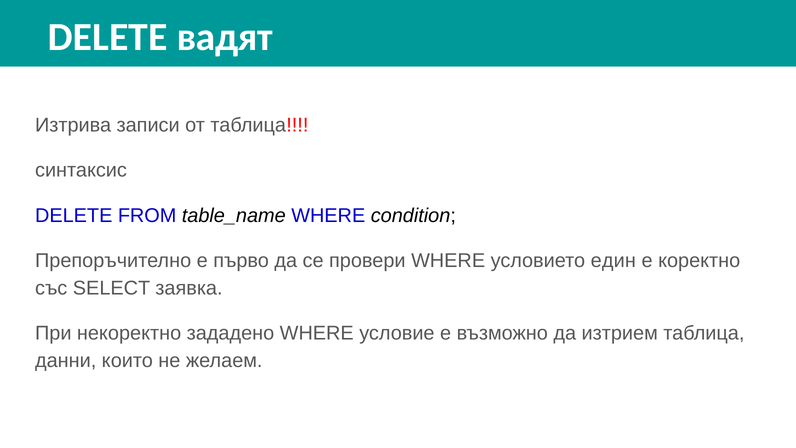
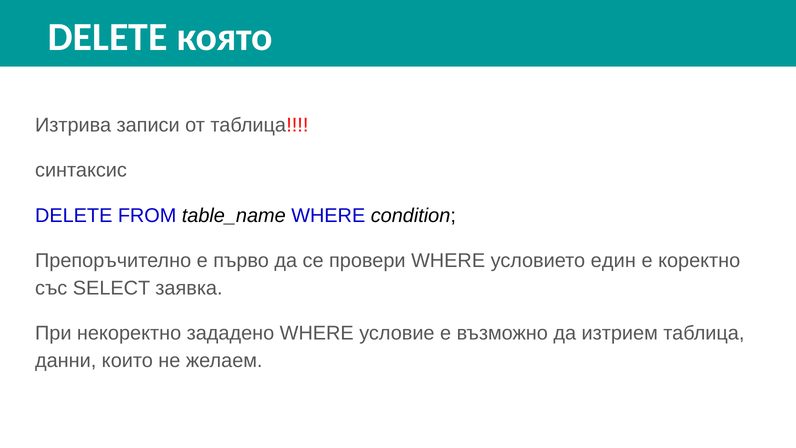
вадят: вадят -> която
